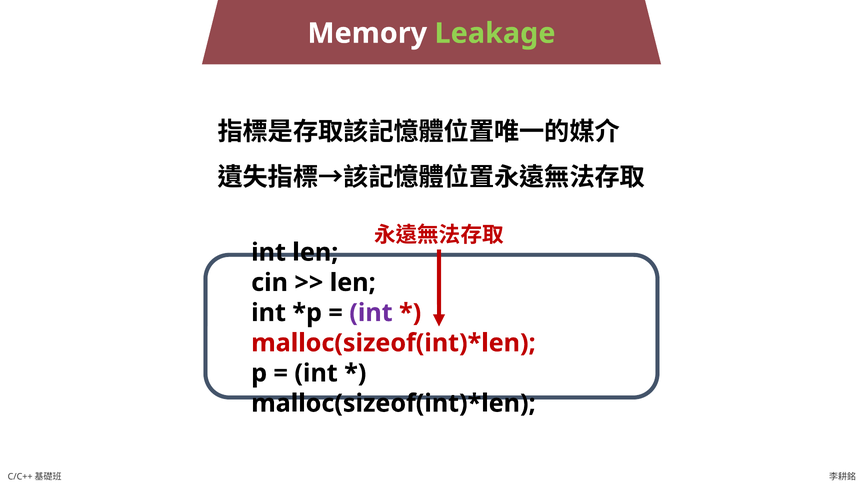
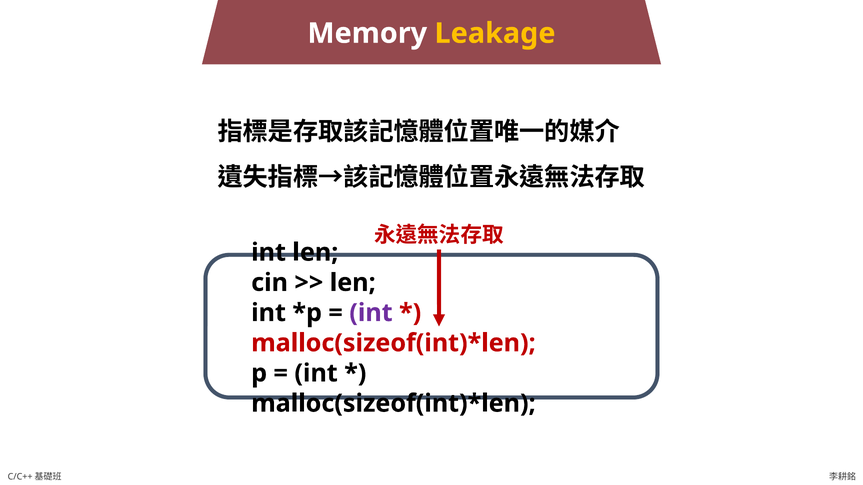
Leakage colour: light green -> yellow
